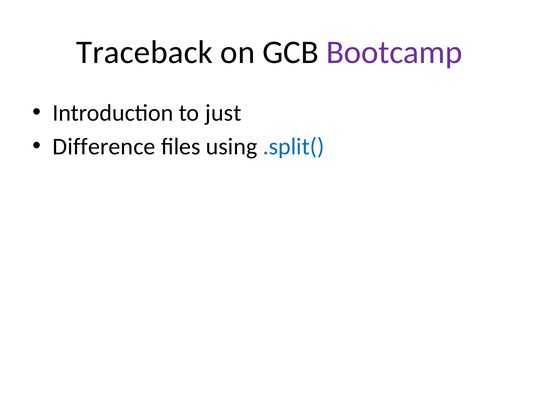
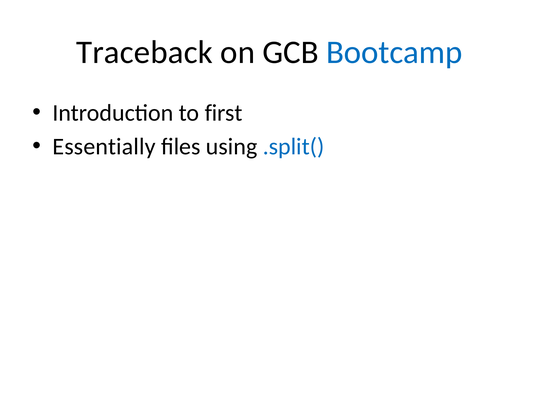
Bootcamp colour: purple -> blue
just: just -> first
Difference: Difference -> Essentially
